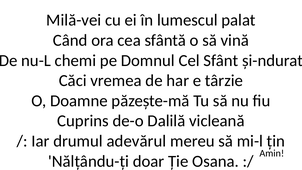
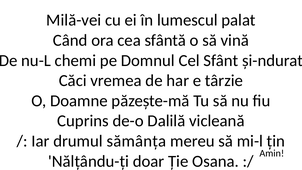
adevărul: adevărul -> sămânța
